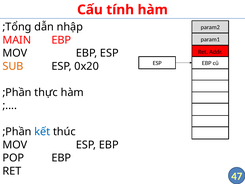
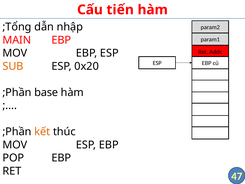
tính: tính -> tiến
thực: thực -> base
kết colour: blue -> orange
